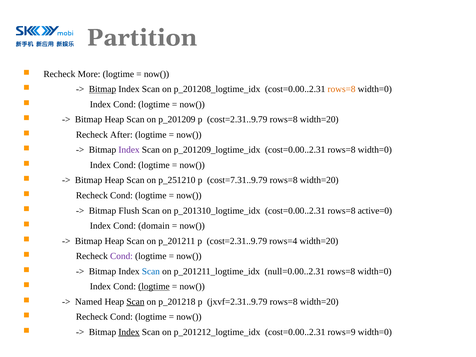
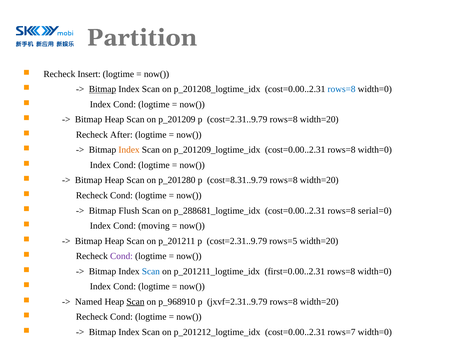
More: More -> Insert
rows=8 at (342, 89) colour: orange -> blue
Index at (129, 150) colour: purple -> orange
p_251210: p_251210 -> p_201280
cost=7.31..9.79: cost=7.31..9.79 -> cost=8.31..9.79
p_201310_logtime_idx: p_201310_logtime_idx -> p_288681_logtime_idx
active=0: active=0 -> serial=0
domain: domain -> moving
rows=4: rows=4 -> rows=5
null=0.00..2.31: null=0.00..2.31 -> first=0.00..2.31
logtime at (154, 287) underline: present -> none
p_201218: p_201218 -> p_968910
Index at (129, 332) underline: present -> none
rows=9: rows=9 -> rows=7
